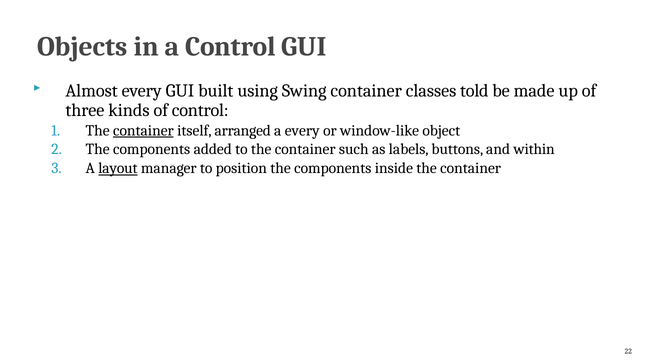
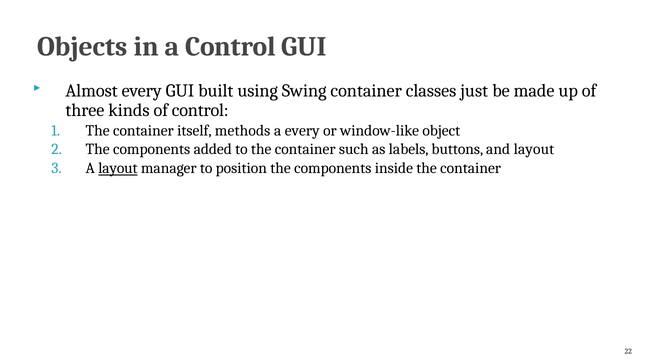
told: told -> just
container at (143, 131) underline: present -> none
arranged: arranged -> methods
and within: within -> layout
